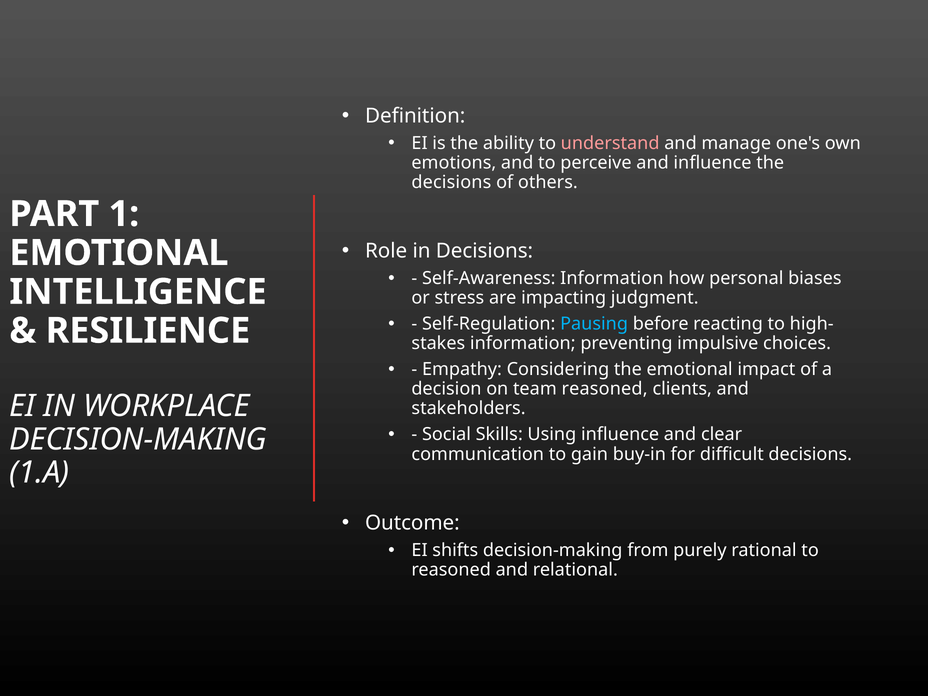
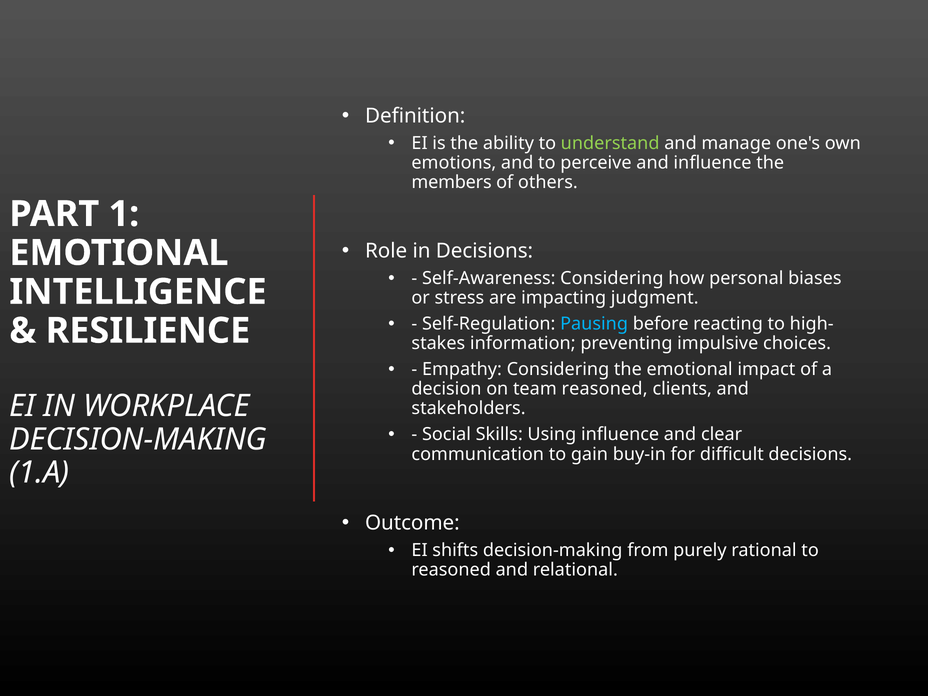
understand colour: pink -> light green
decisions at (451, 182): decisions -> members
Self-Awareness Information: Information -> Considering
